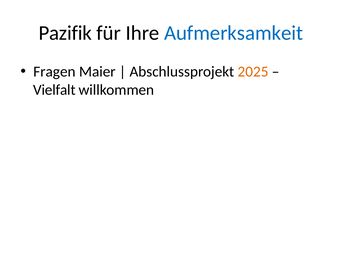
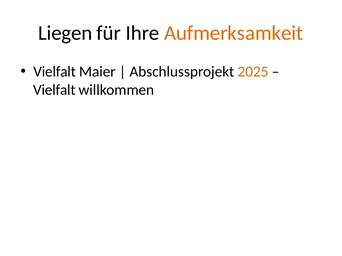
Pazifik: Pazifik -> Liegen
Aufmerksamkeit colour: blue -> orange
Fragen at (54, 72): Fragen -> Vielfalt
